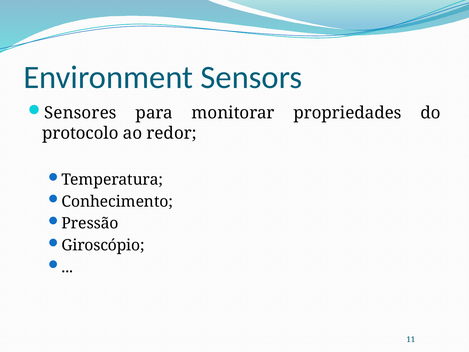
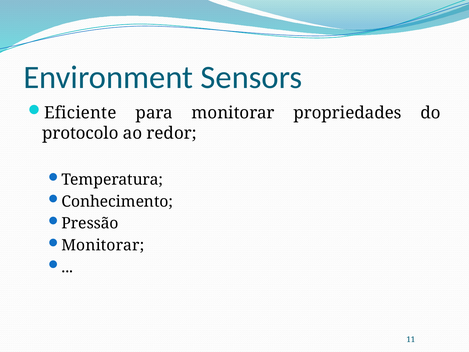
Sensores: Sensores -> Eficiente
Giroscópio at (103, 245): Giroscópio -> Monitorar
